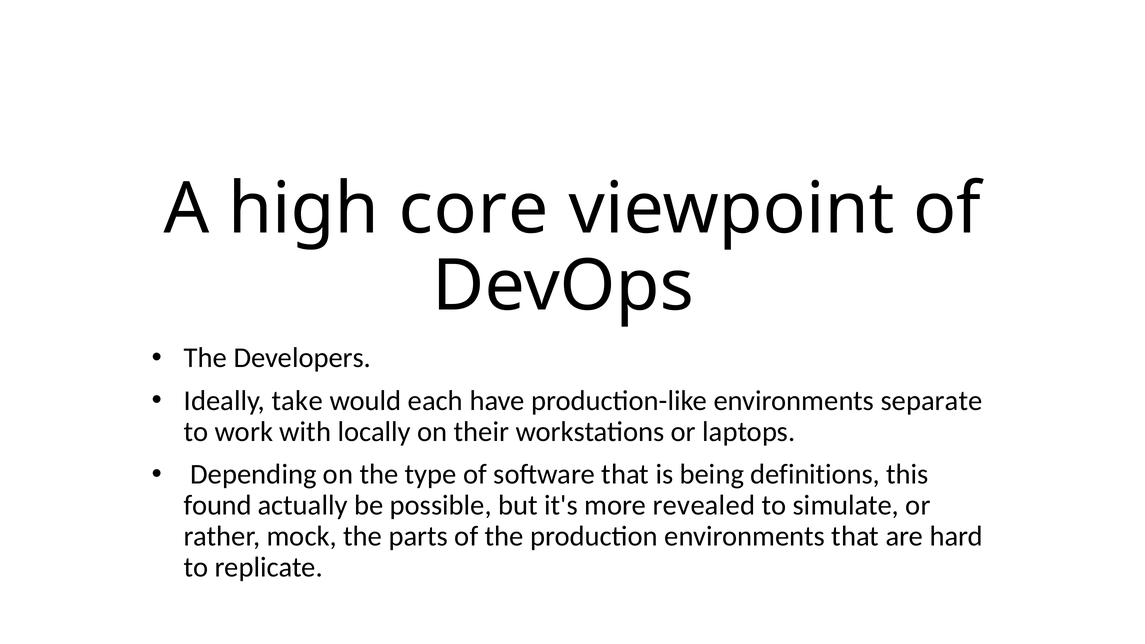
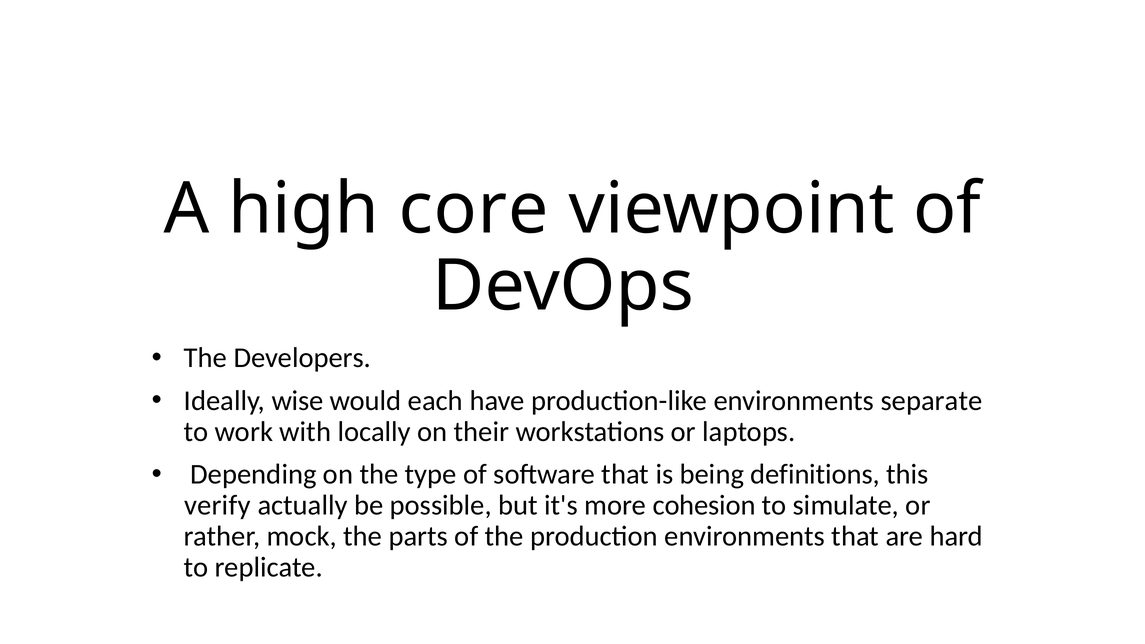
take: take -> wise
found: found -> verify
revealed: revealed -> cohesion
